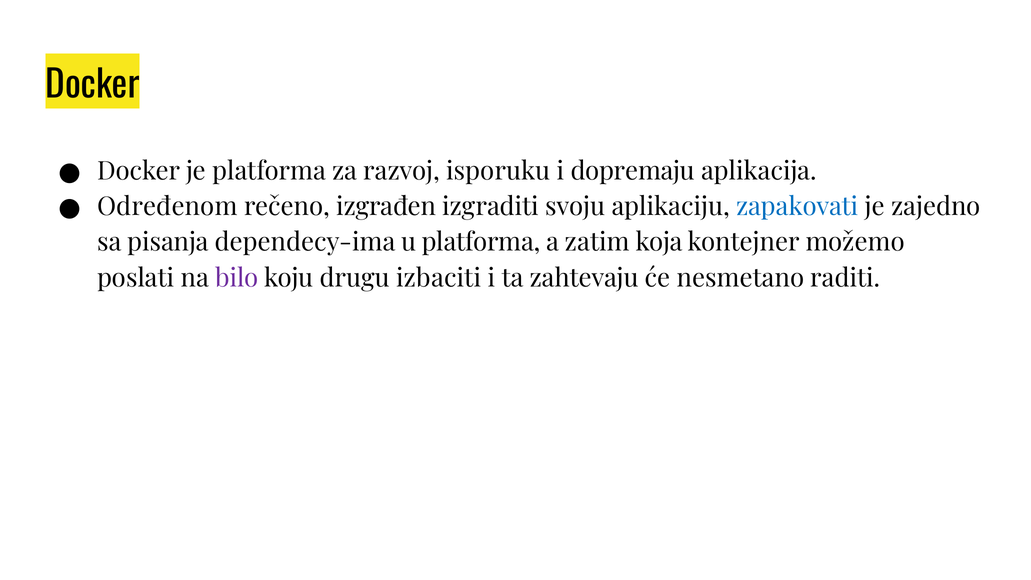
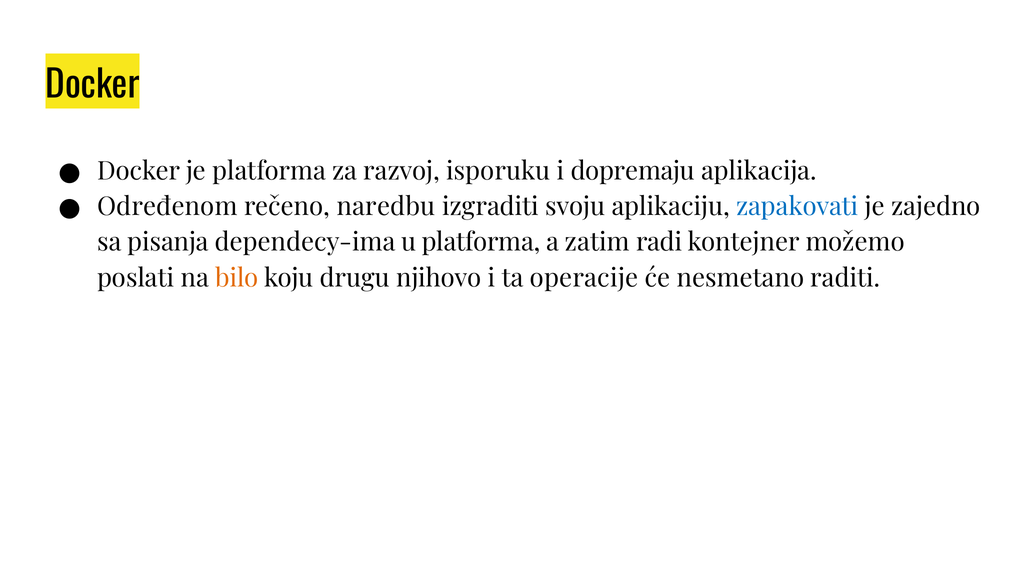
izgrađen: izgrađen -> naredbu
koja: koja -> radi
bilo colour: purple -> orange
izbaciti: izbaciti -> njihovo
zahtevaju: zahtevaju -> operacije
